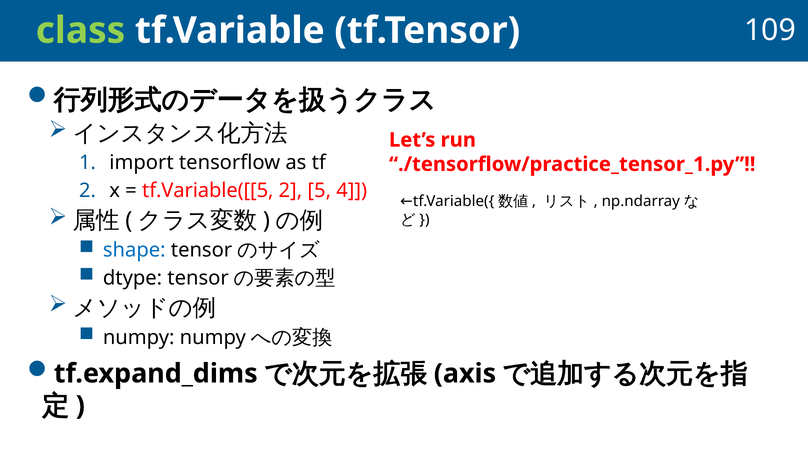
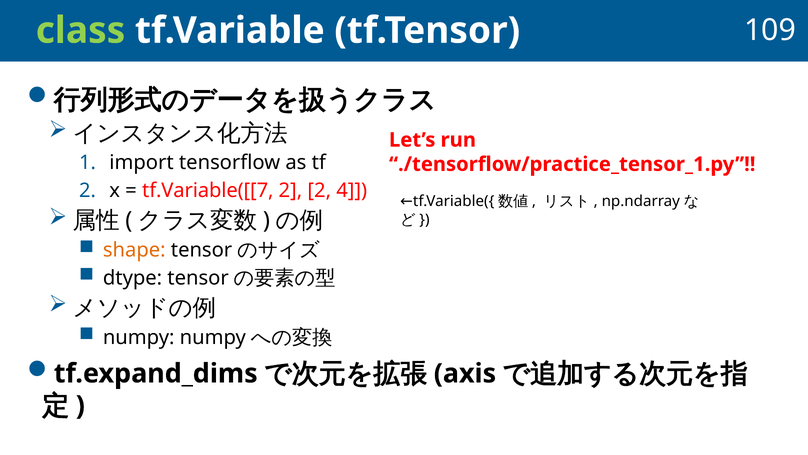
tf.Variable([[5: tf.Variable([[5 -> tf.Variable([[7
2 5: 5 -> 2
shape colour: blue -> orange
